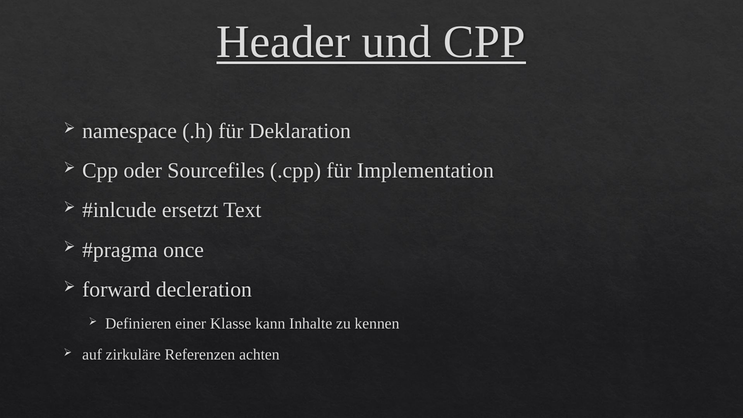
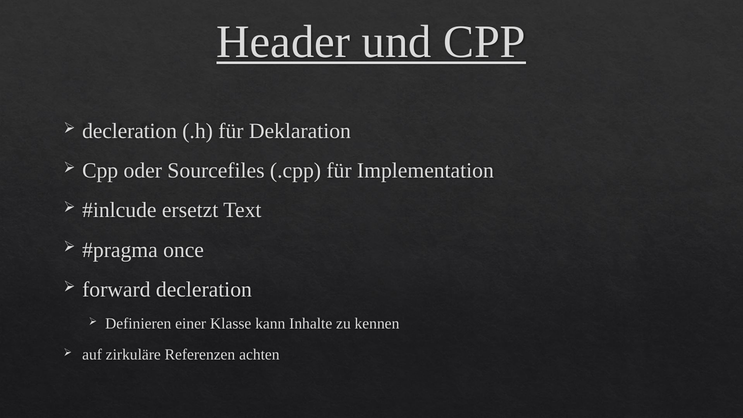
namespace at (130, 131): namespace -> decleration
